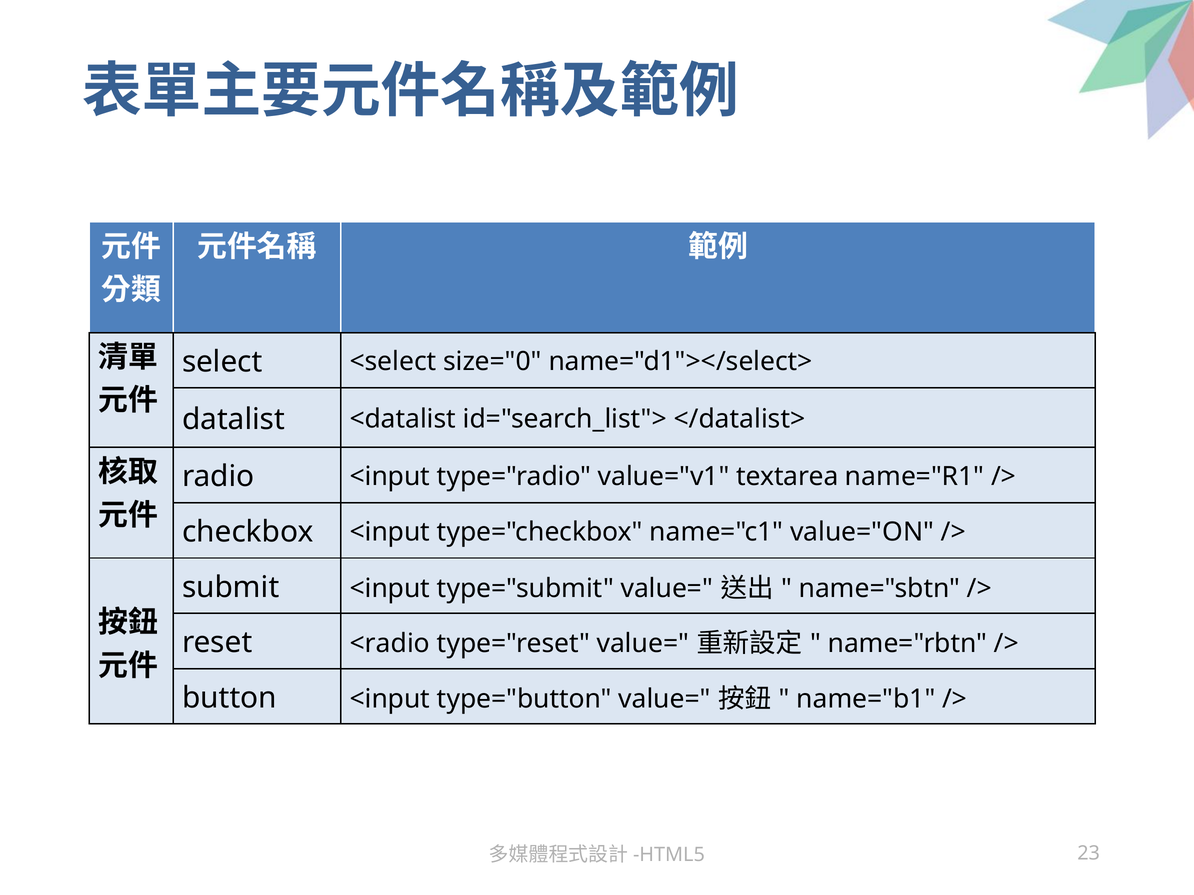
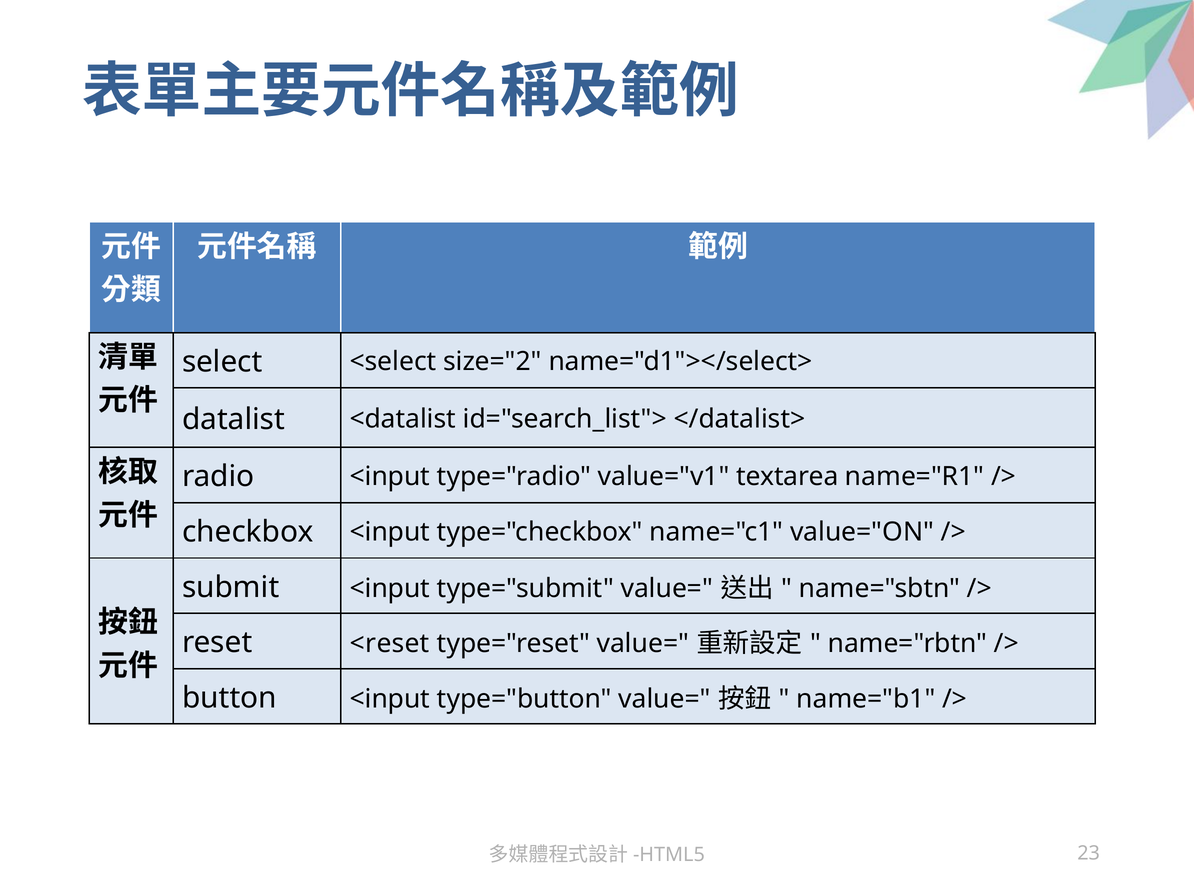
size="0: size="0 -> size="2
<radio: <radio -> <reset
